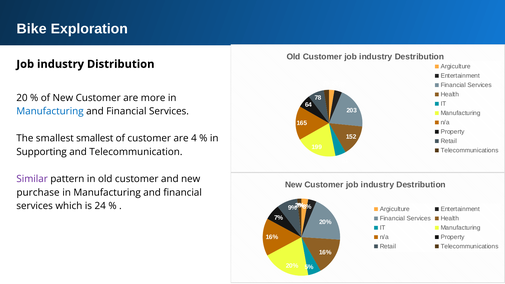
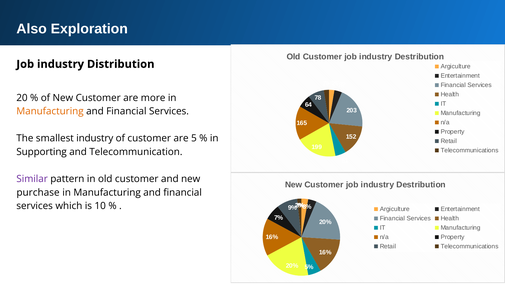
Bike: Bike -> Also
Manufacturing at (50, 111) colour: blue -> orange
smallest smallest: smallest -> industry
4: 4 -> 5
24: 24 -> 10
